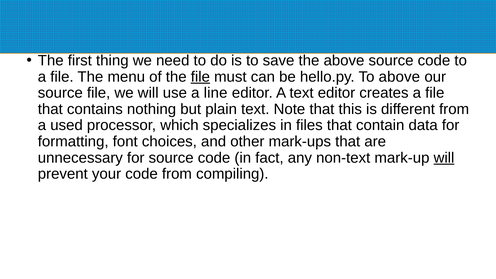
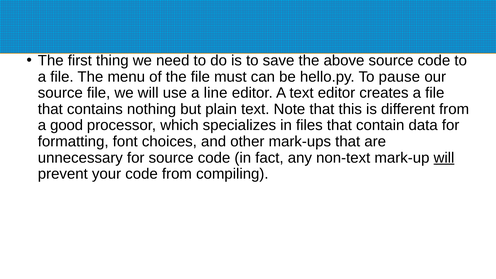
file at (200, 77) underline: present -> none
To above: above -> pause
used: used -> good
